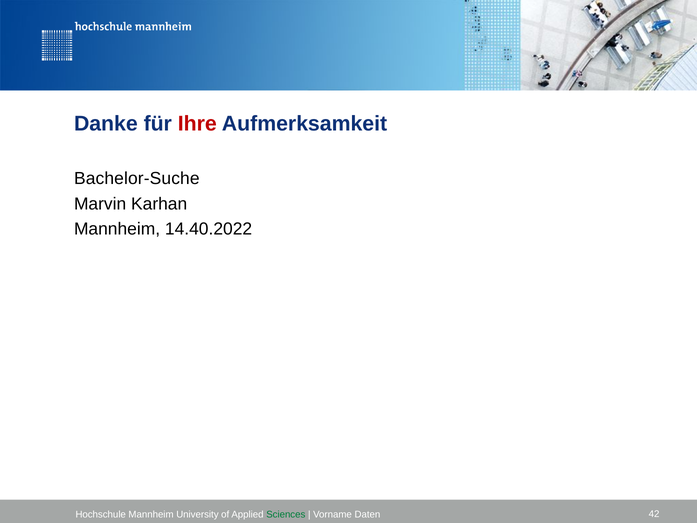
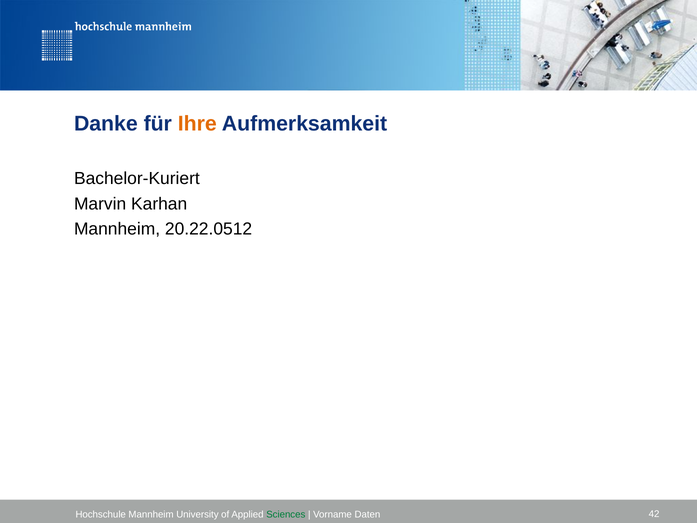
Ihre colour: red -> orange
Bachelor-Suche: Bachelor-Suche -> Bachelor-Kuriert
14.40.2022: 14.40.2022 -> 20.22.0512
